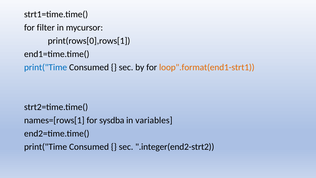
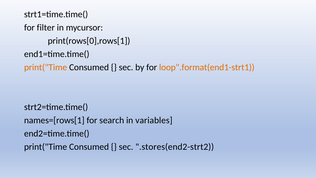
print("Time at (46, 67) colour: blue -> orange
sysdba: sysdba -> search
.integer(end2-strt2: .integer(end2-strt2 -> .stores(end2-strt2
